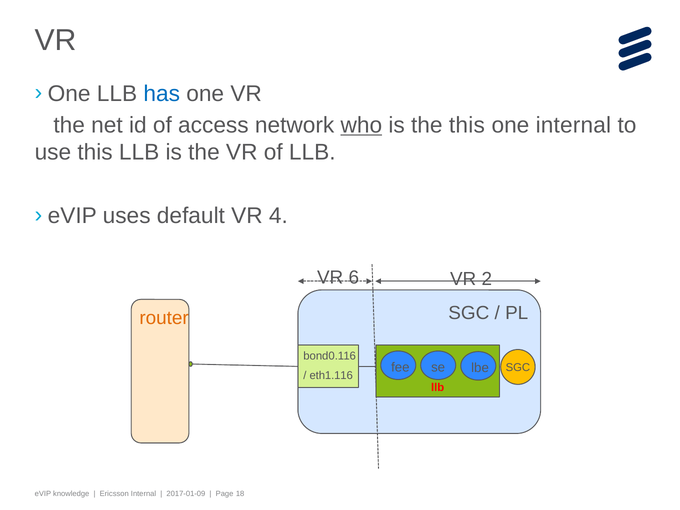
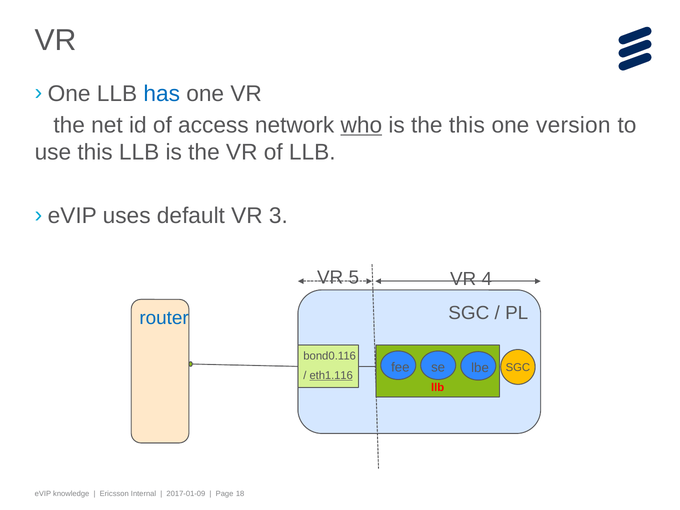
one internal: internal -> version
4: 4 -> 3
6: 6 -> 5
2: 2 -> 4
router colour: orange -> blue
eth1.116 underline: none -> present
